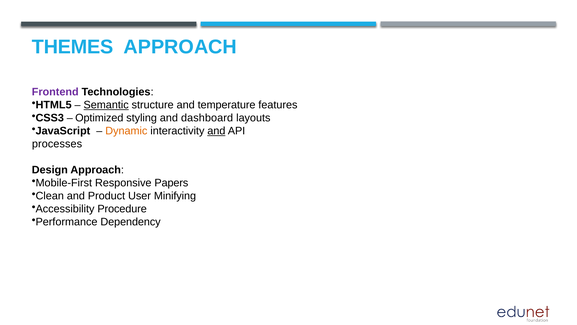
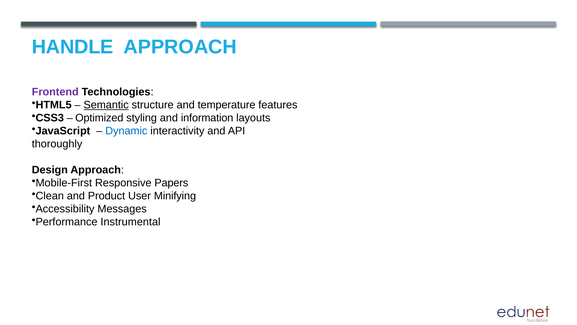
THEMES: THEMES -> HANDLE
dashboard: dashboard -> information
Dynamic colour: orange -> blue
and at (216, 131) underline: present -> none
processes: processes -> thoroughly
Procedure: Procedure -> Messages
Dependency: Dependency -> Instrumental
